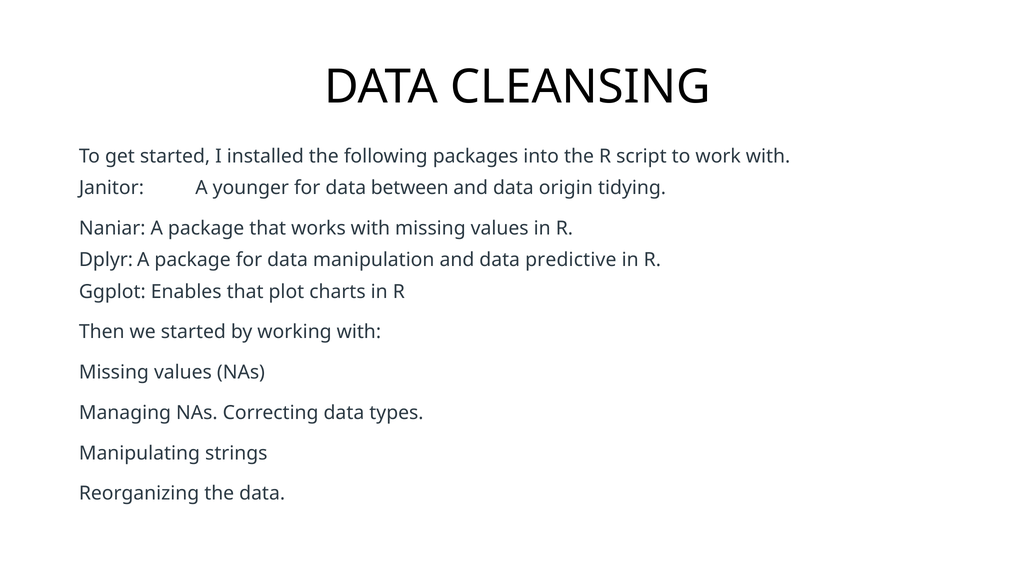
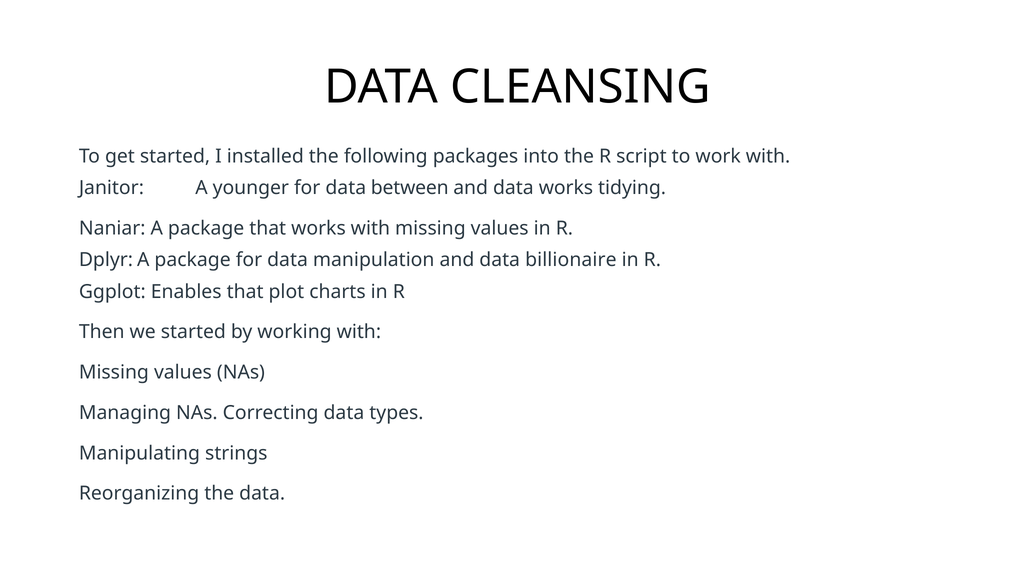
data origin: origin -> works
predictive: predictive -> billionaire
